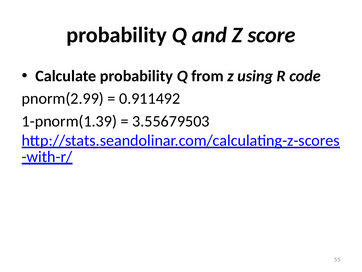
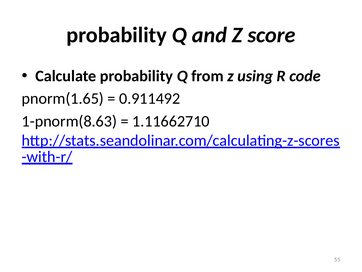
pnorm(2.99: pnorm(2.99 -> pnorm(1.65
1-pnorm(1.39: 1-pnorm(1.39 -> 1-pnorm(8.63
3.55679503: 3.55679503 -> 1.11662710
